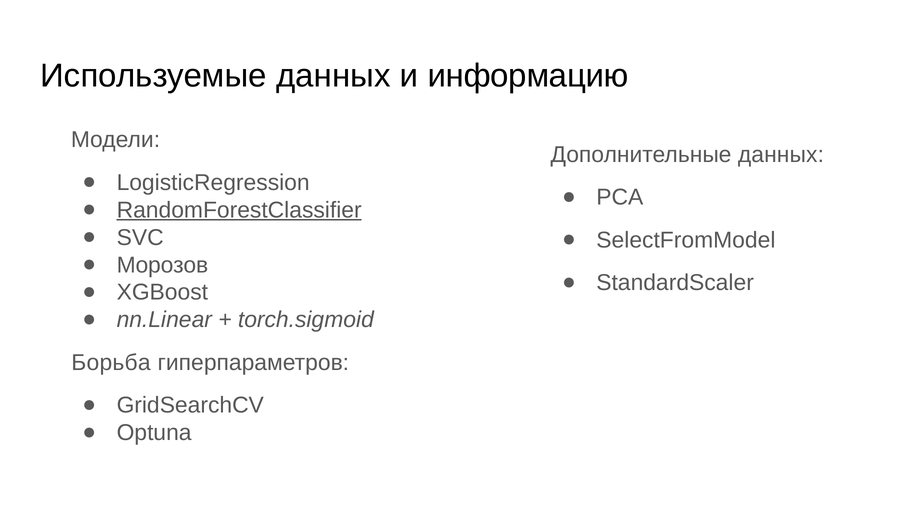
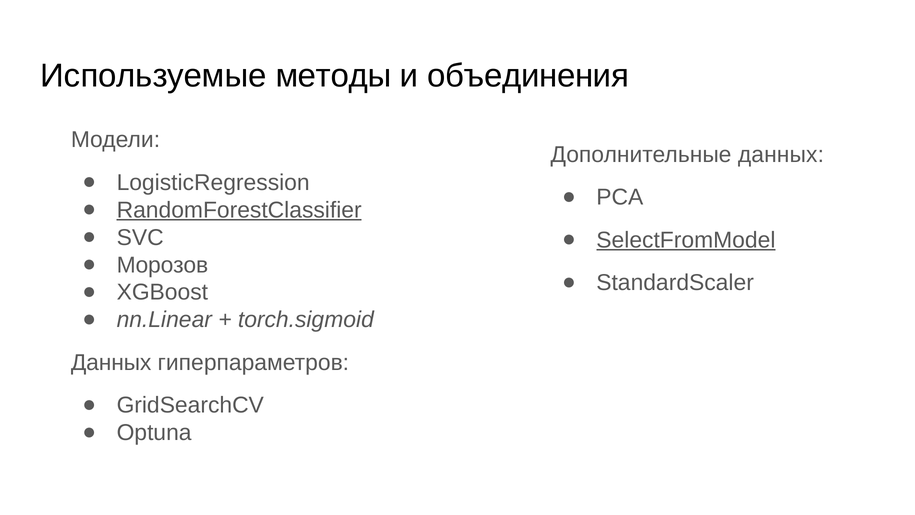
Используемые данных: данных -> методы
информацию: информацию -> объединения
SelectFromModel underline: none -> present
Борьба at (111, 362): Борьба -> Данных
